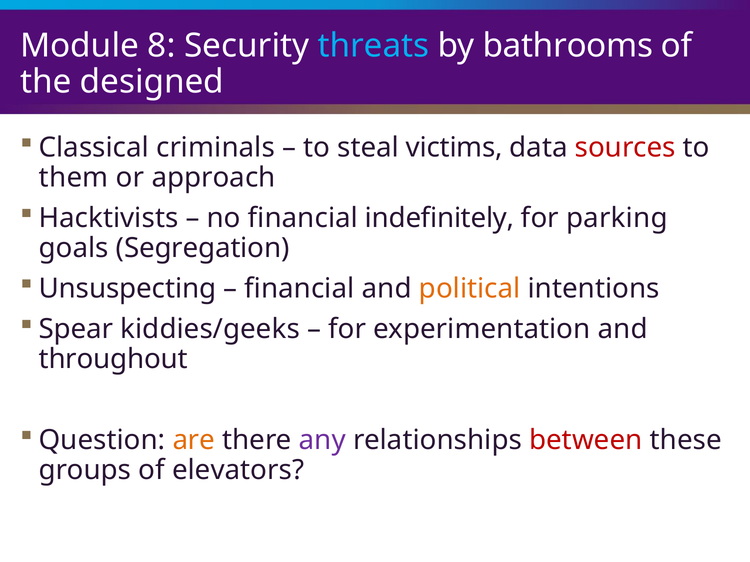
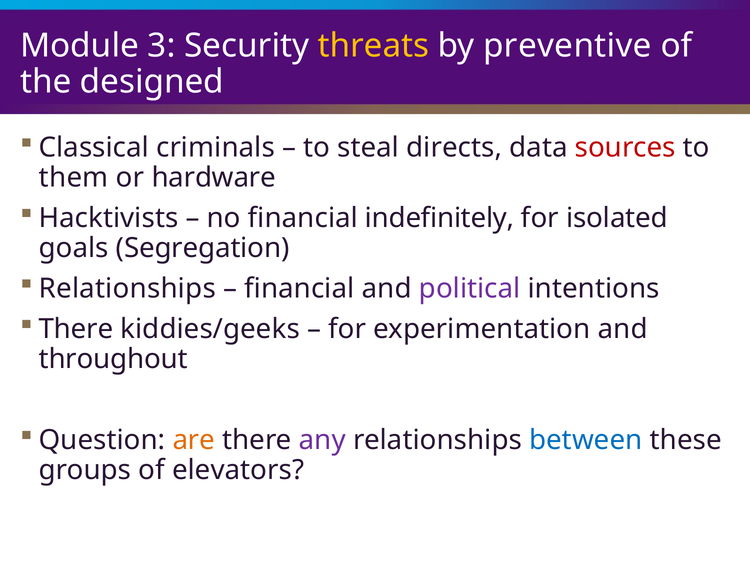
8: 8 -> 3
threats colour: light blue -> yellow
bathrooms: bathrooms -> preventive
victims: victims -> directs
approach: approach -> hardware
parking: parking -> isolated
Unsuspecting at (127, 289): Unsuspecting -> Relationships
political colour: orange -> purple
Spear at (76, 329): Spear -> There
between colour: red -> blue
